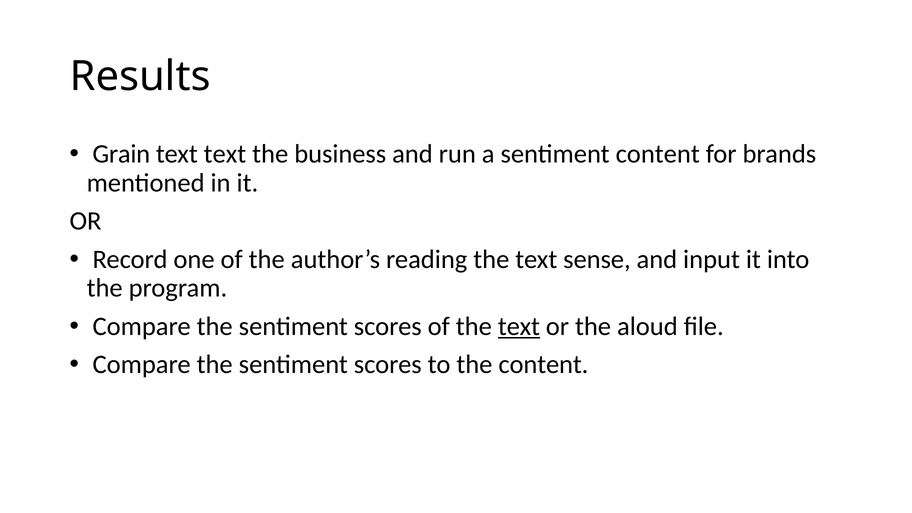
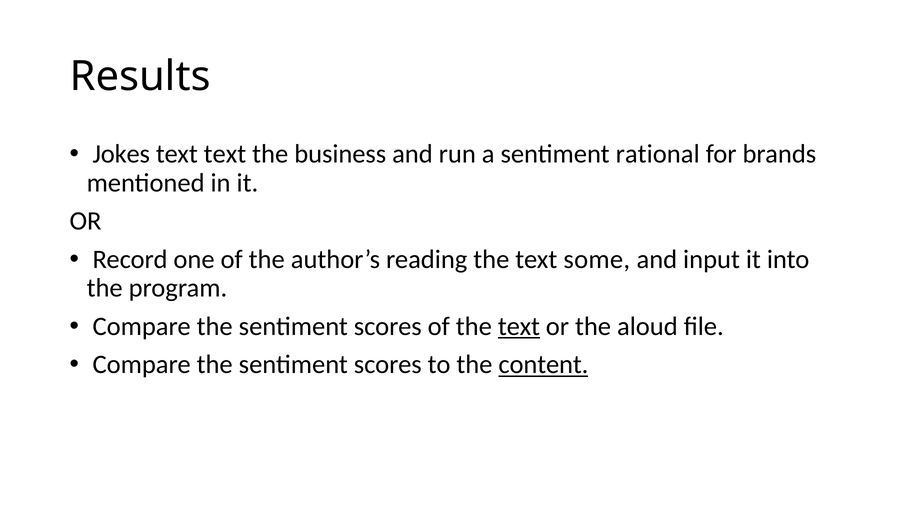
Grain: Grain -> Jokes
sentiment content: content -> rational
sense: sense -> some
content at (543, 365) underline: none -> present
